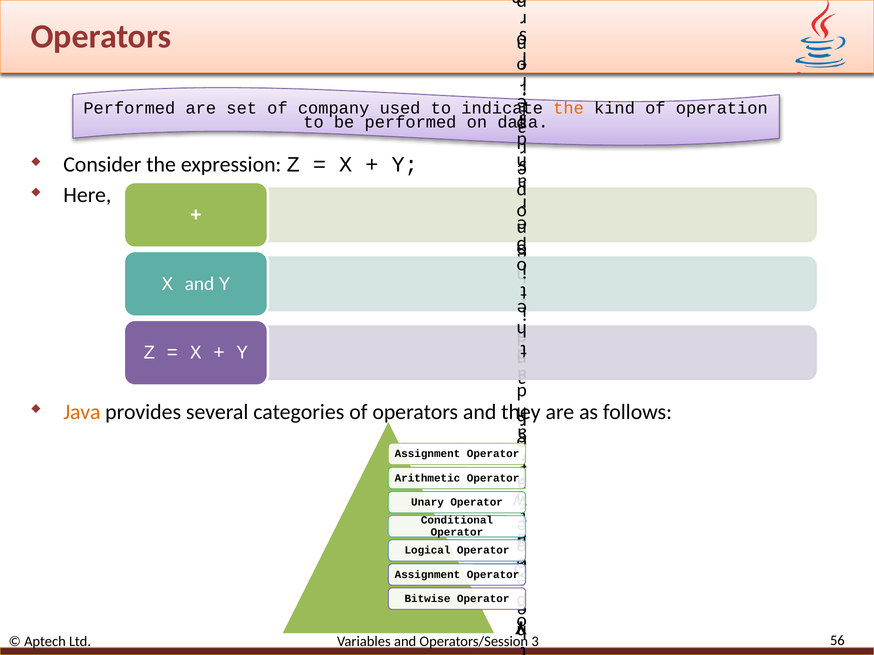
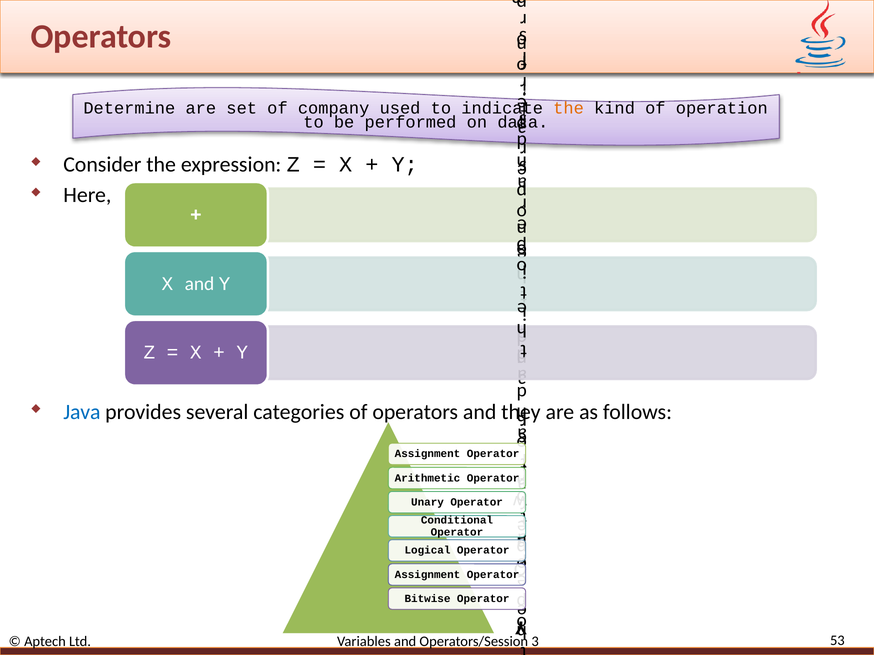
Performed at (129, 108): Performed -> Determine
Java colour: orange -> blue
56: 56 -> 53
